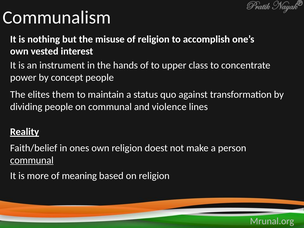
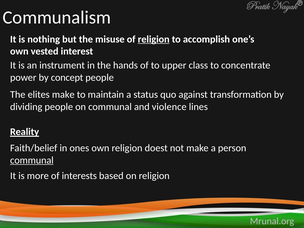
religion at (154, 39) underline: none -> present
elites them: them -> make
meaning: meaning -> interests
